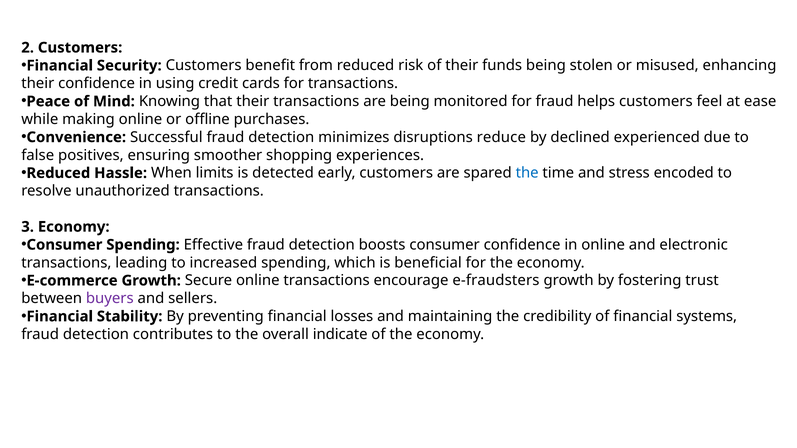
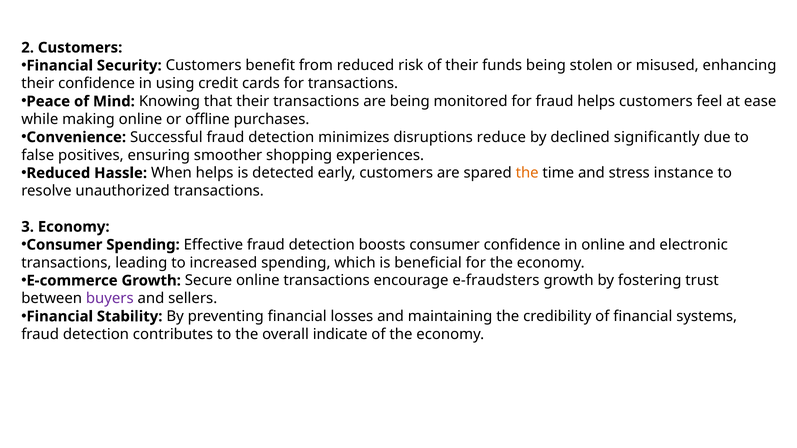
experienced: experienced -> significantly
When limits: limits -> helps
the at (527, 173) colour: blue -> orange
encoded: encoded -> instance
